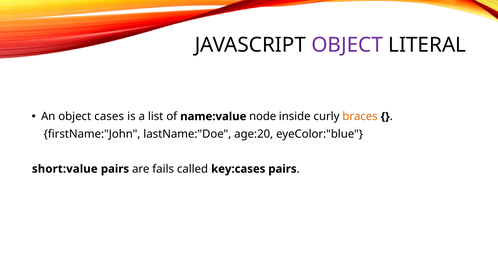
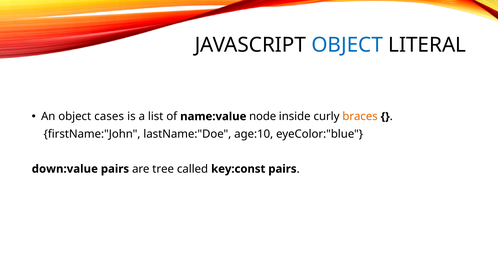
OBJECT at (347, 45) colour: purple -> blue
age:20: age:20 -> age:10
short:value: short:value -> down:value
fails: fails -> tree
key:cases: key:cases -> key:const
